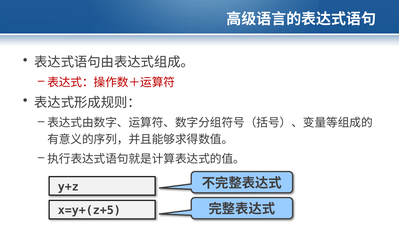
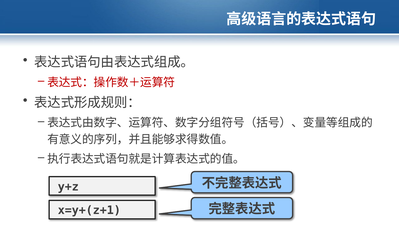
x=y+(z+5: x=y+(z+5 -> x=y+(z+1
